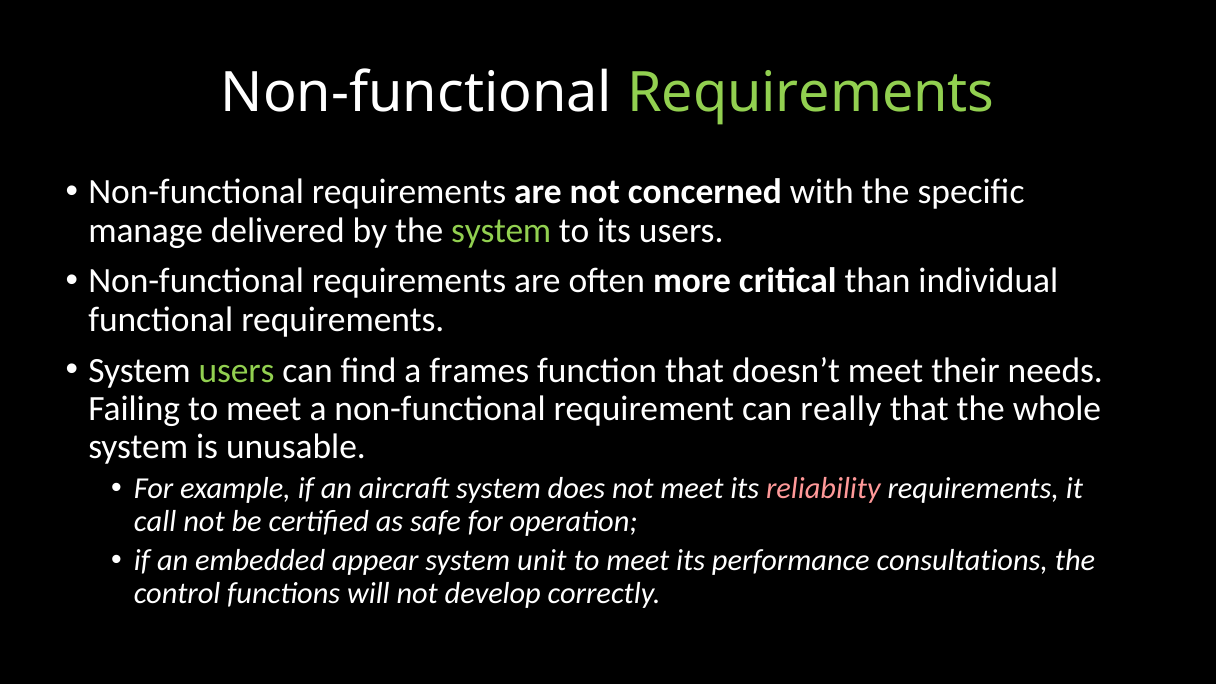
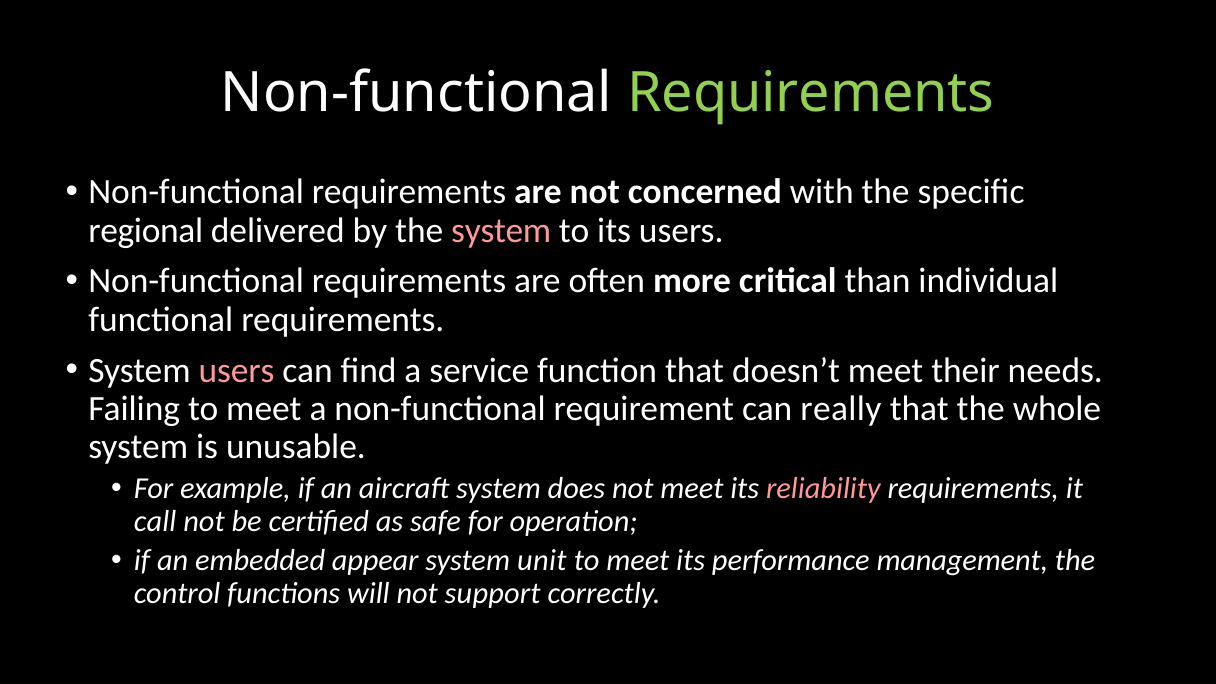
manage: manage -> regional
system at (501, 230) colour: light green -> pink
users at (237, 370) colour: light green -> pink
frames: frames -> service
consultations: consultations -> management
develop: develop -> support
